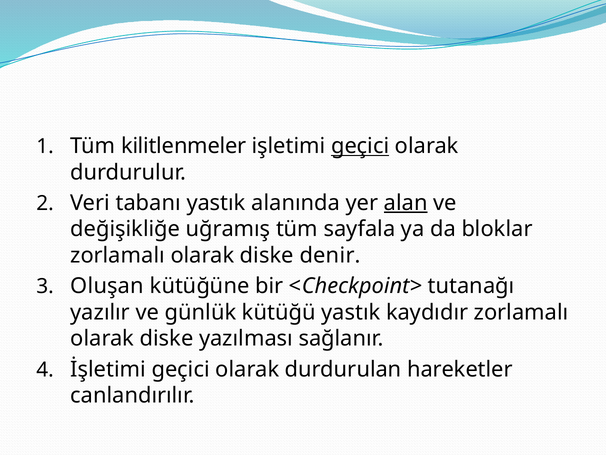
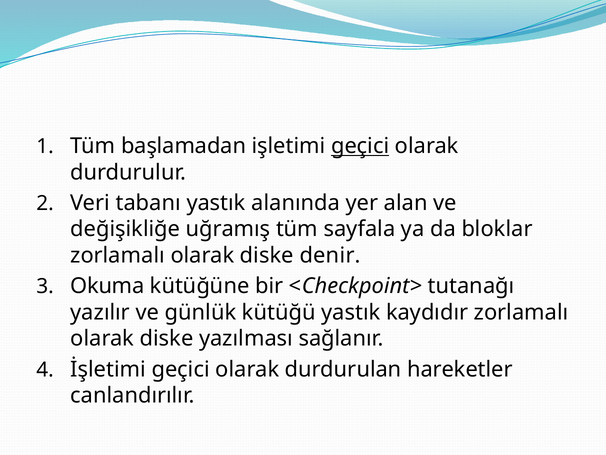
kilitlenmeler: kilitlenmeler -> başlamadan
alan underline: present -> none
Oluşan: Oluşan -> Okuma
